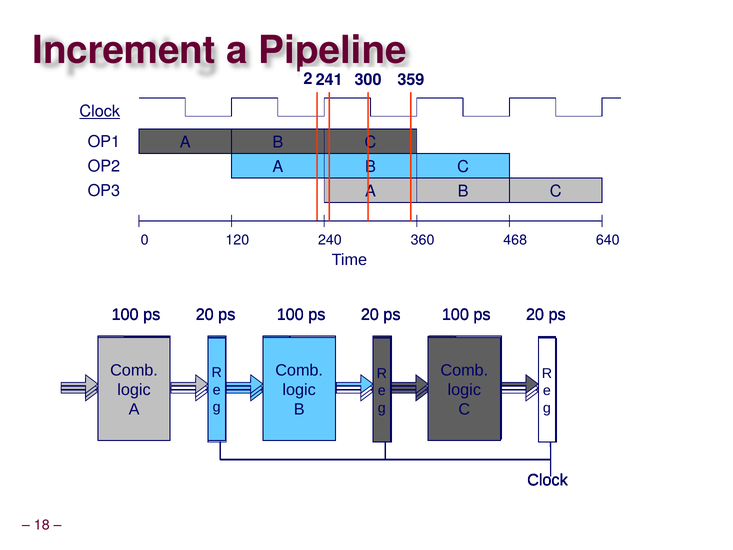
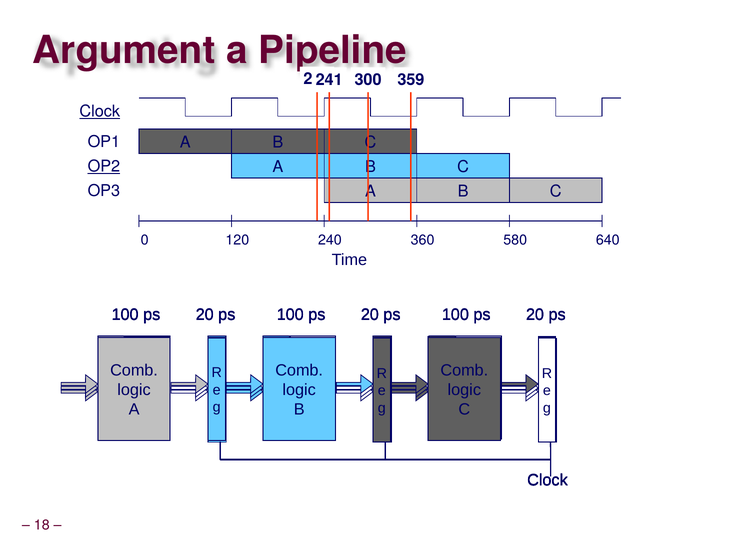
Increment: Increment -> Argument
OP2 underline: none -> present
468: 468 -> 580
